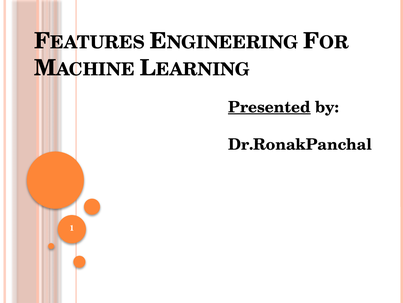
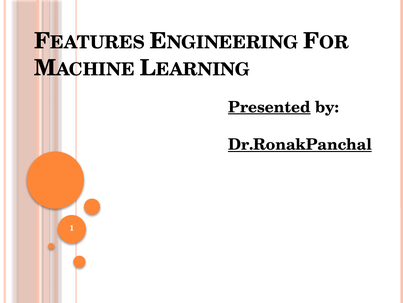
Dr.RonakPanchal underline: none -> present
